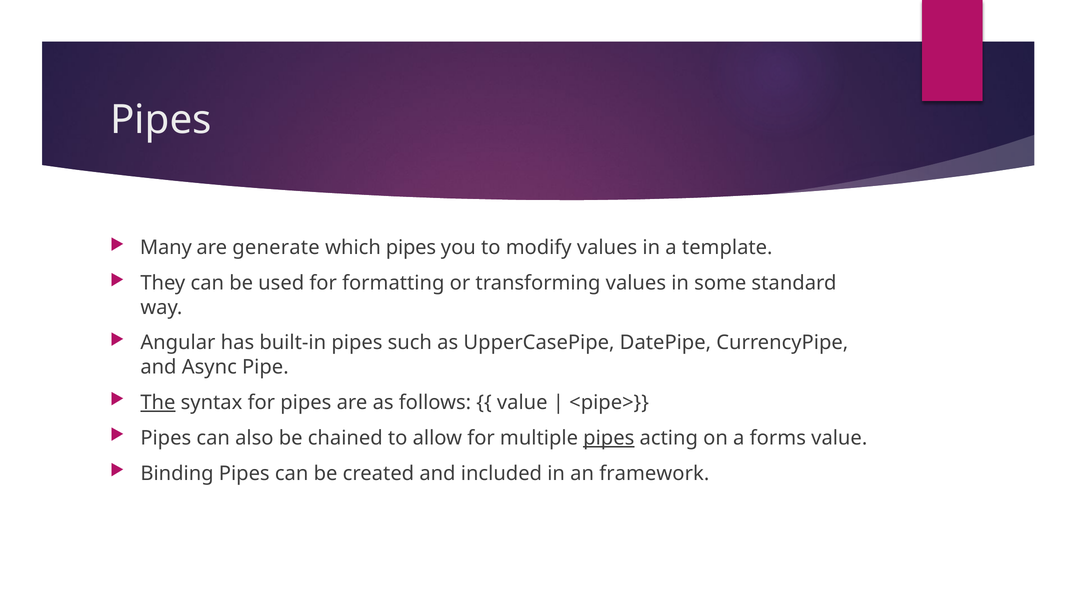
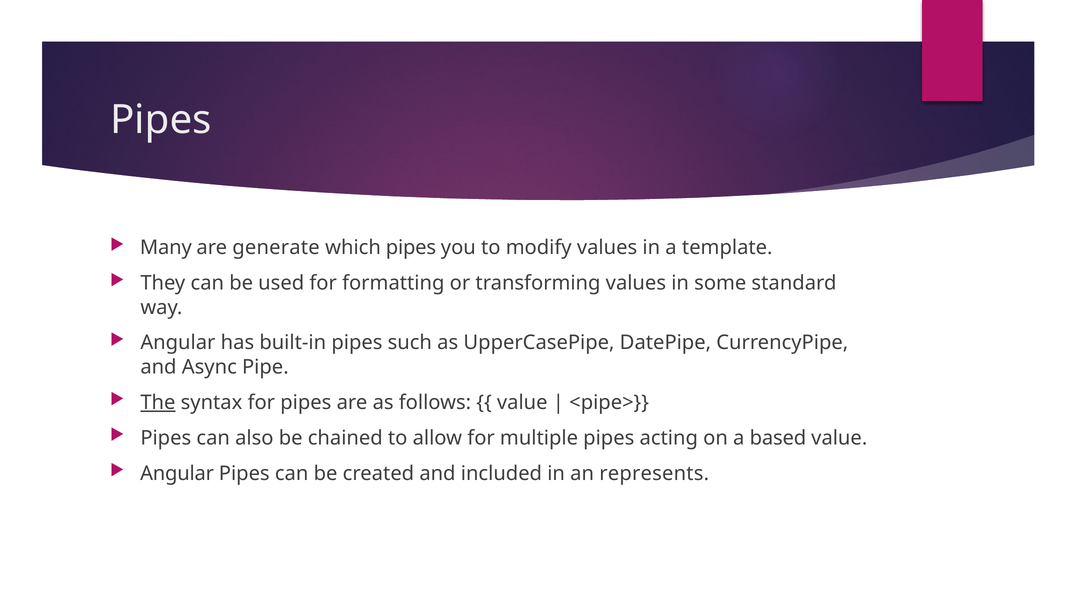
pipes at (609, 438) underline: present -> none
forms: forms -> based
Binding at (177, 473): Binding -> Angular
framework: framework -> represents
